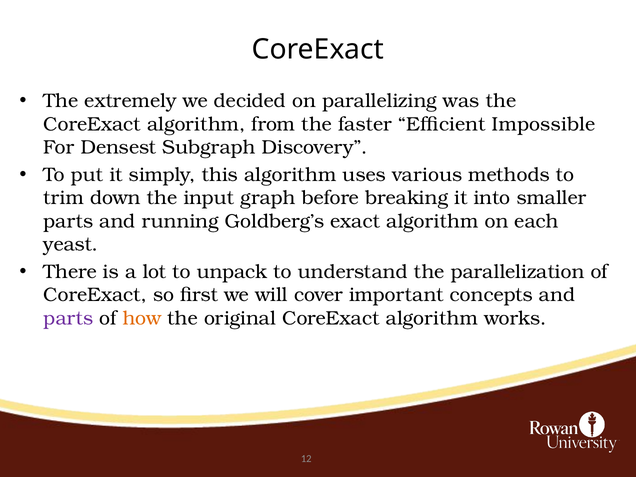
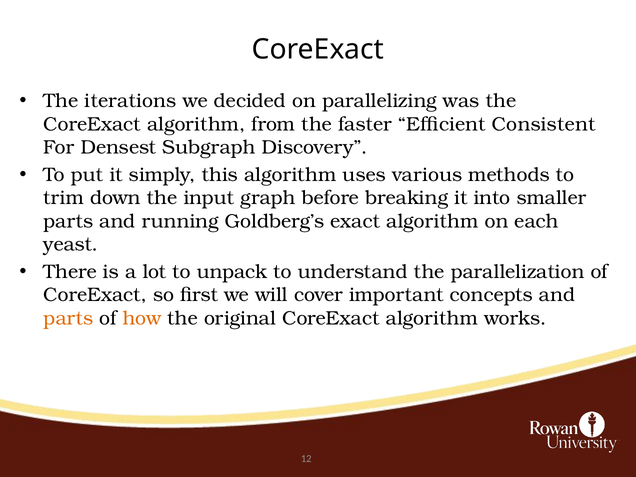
extremely: extremely -> iterations
Impossible: Impossible -> Consistent
parts at (68, 318) colour: purple -> orange
